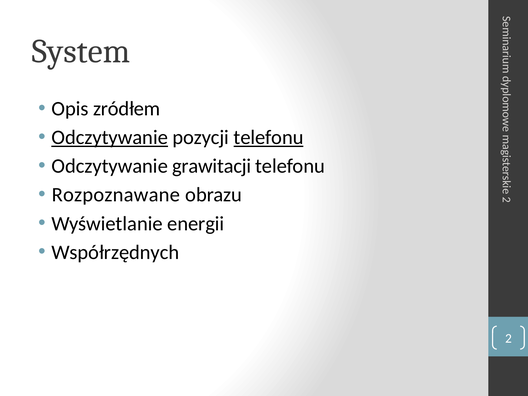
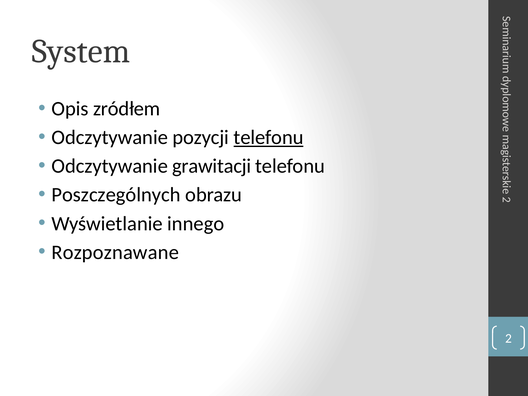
Odczytywanie at (110, 137) underline: present -> none
Rozpoznawane: Rozpoznawane -> Poszczególnych
energii: energii -> innego
Współrzędnych: Współrzędnych -> Rozpoznawane
